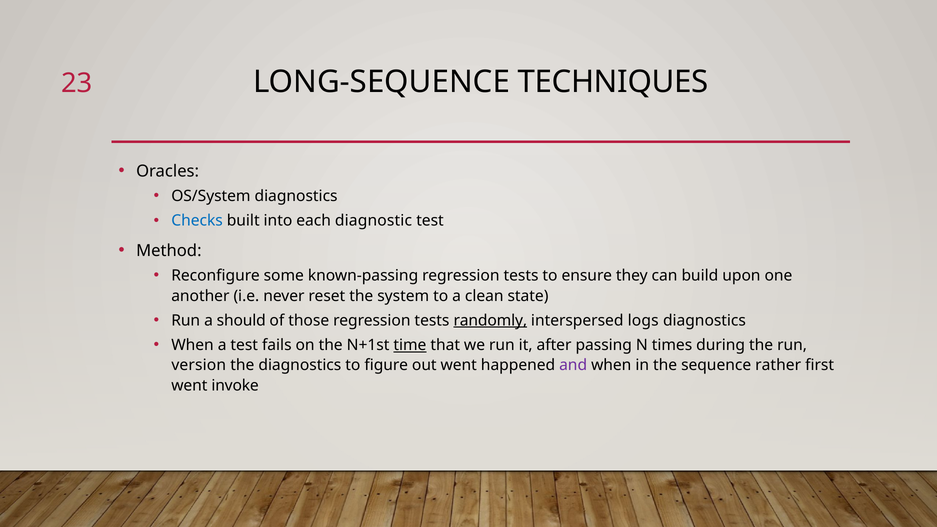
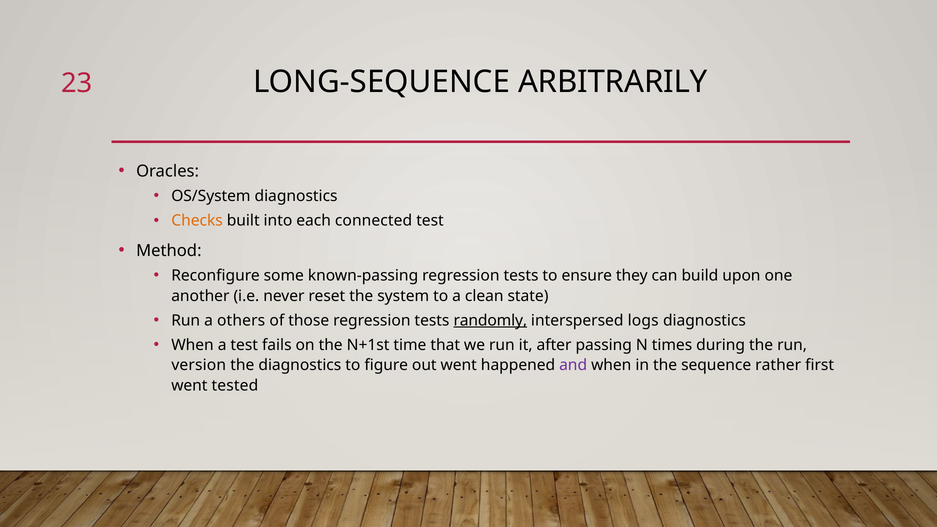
TECHNIQUES: TECHNIQUES -> ARBITRARILY
Checks colour: blue -> orange
diagnostic: diagnostic -> connected
should: should -> others
time underline: present -> none
invoke: invoke -> tested
